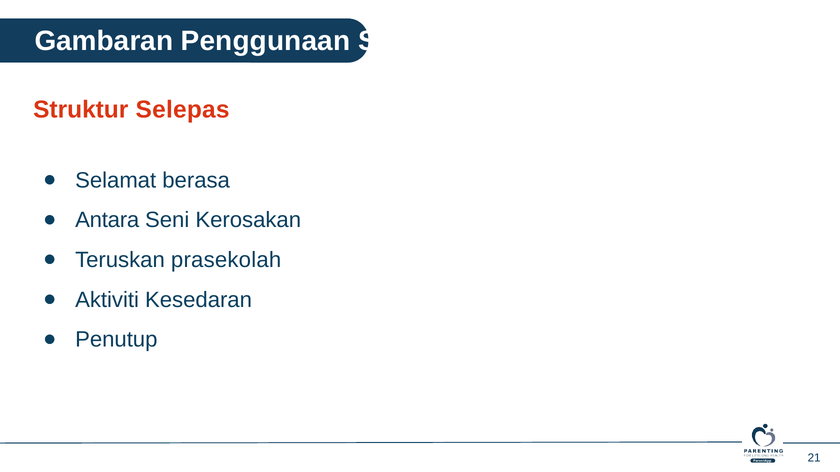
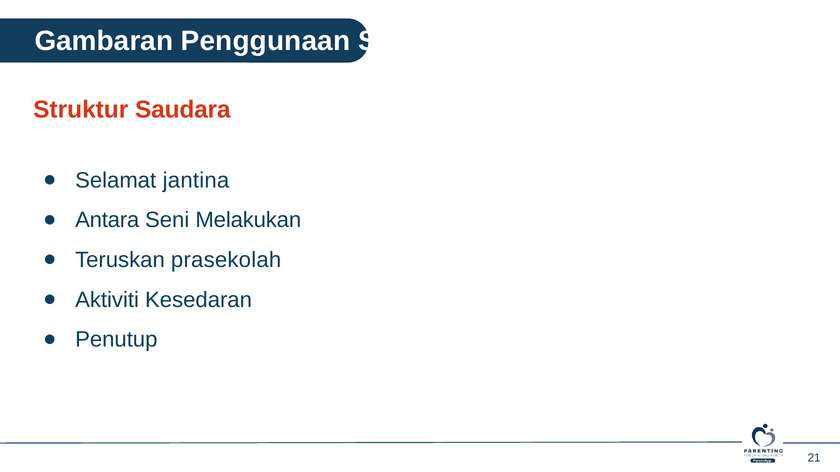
Selepas: Selepas -> Saudara
berasa: berasa -> jantina
Kerosakan: Kerosakan -> Melakukan
